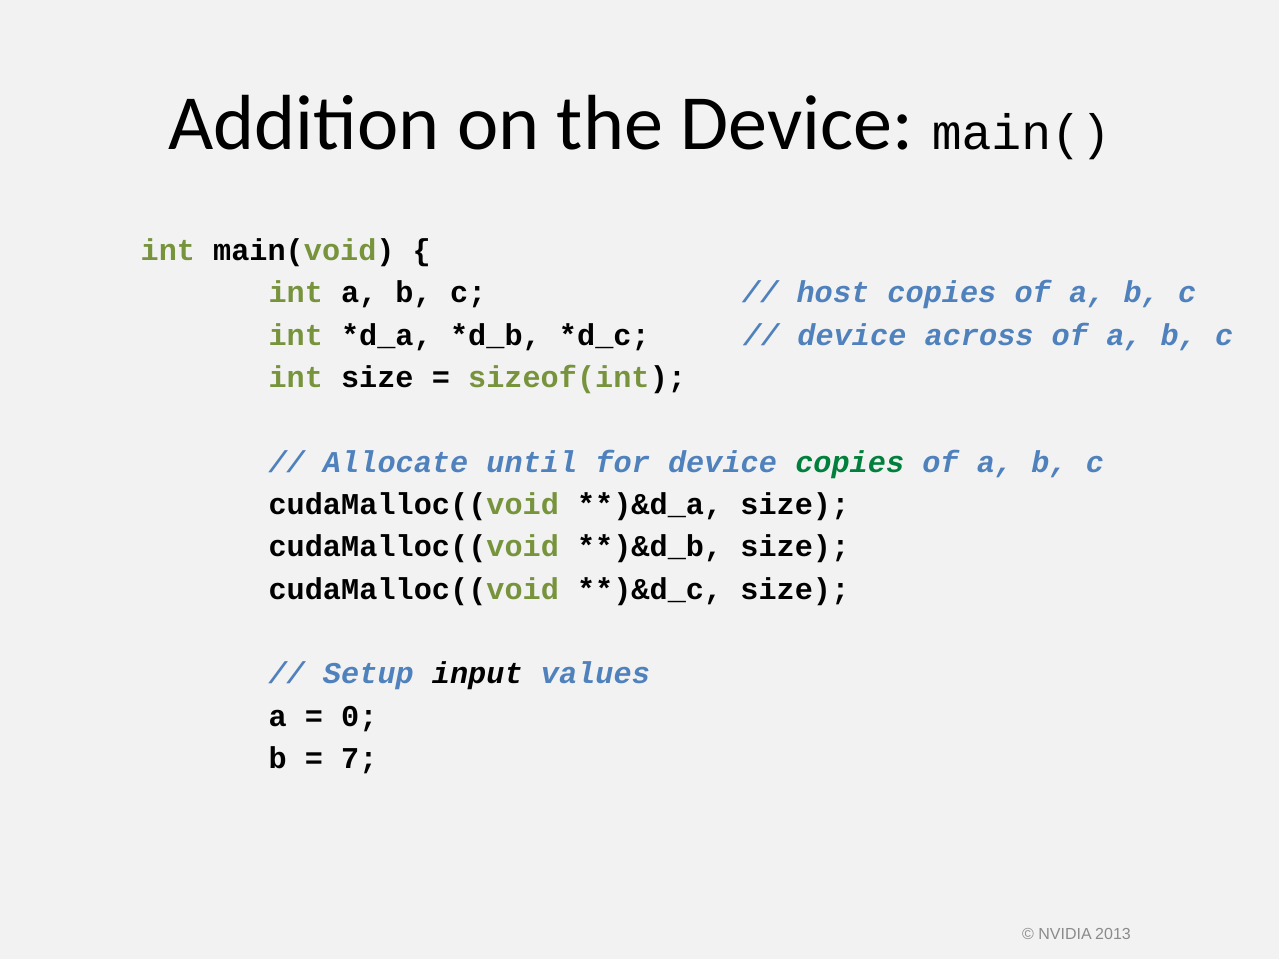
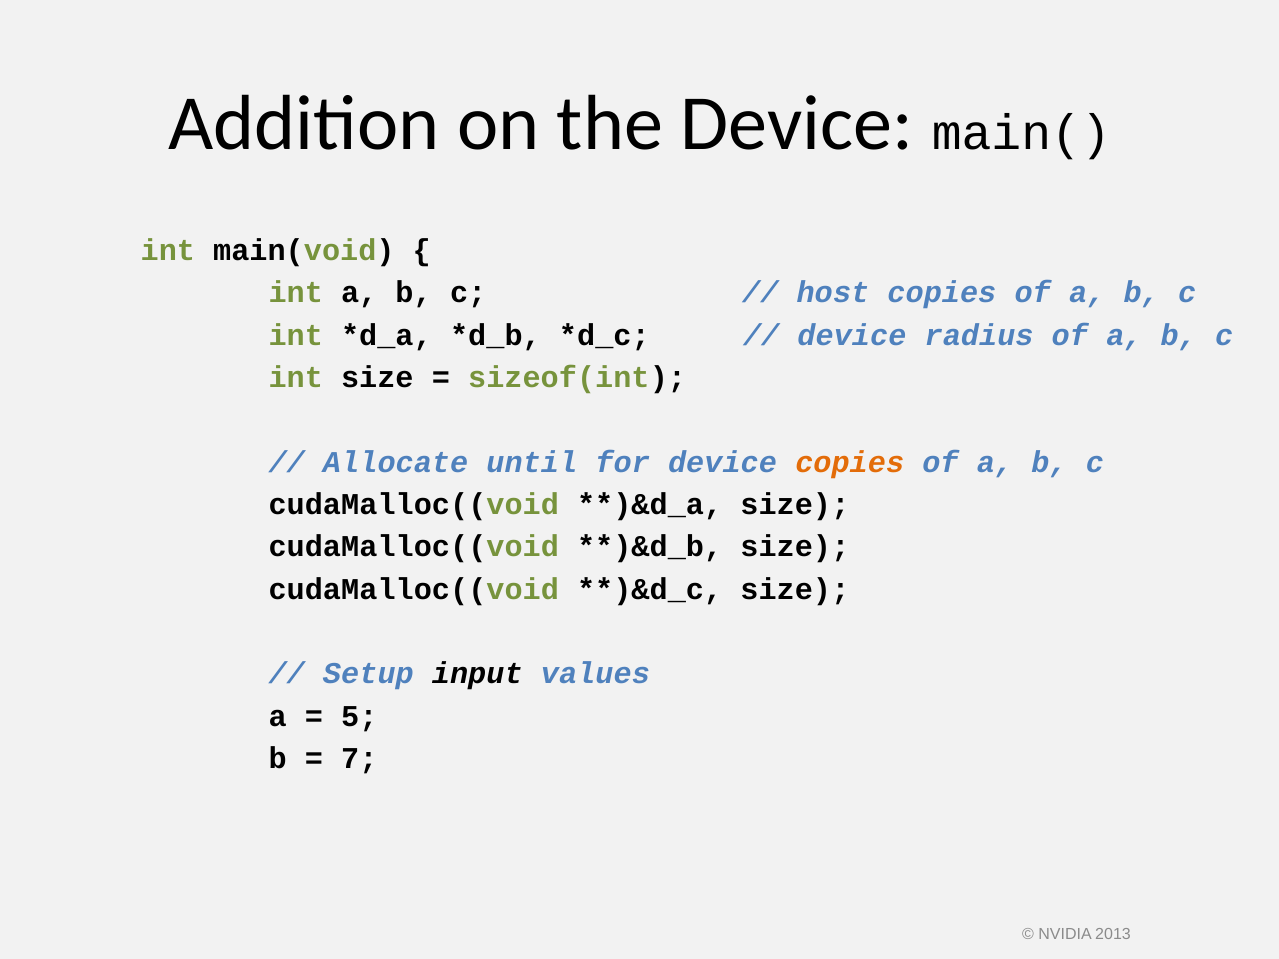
across: across -> radius
copies at (850, 462) colour: green -> orange
0: 0 -> 5
